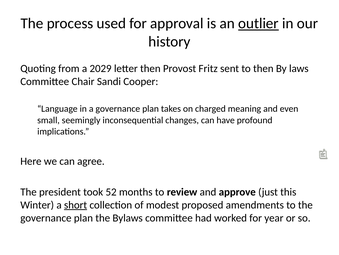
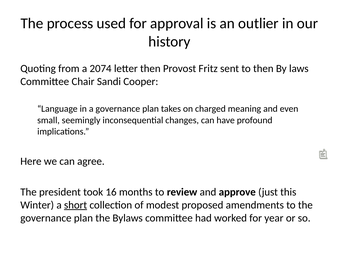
outlier underline: present -> none
2029: 2029 -> 2074
52: 52 -> 16
